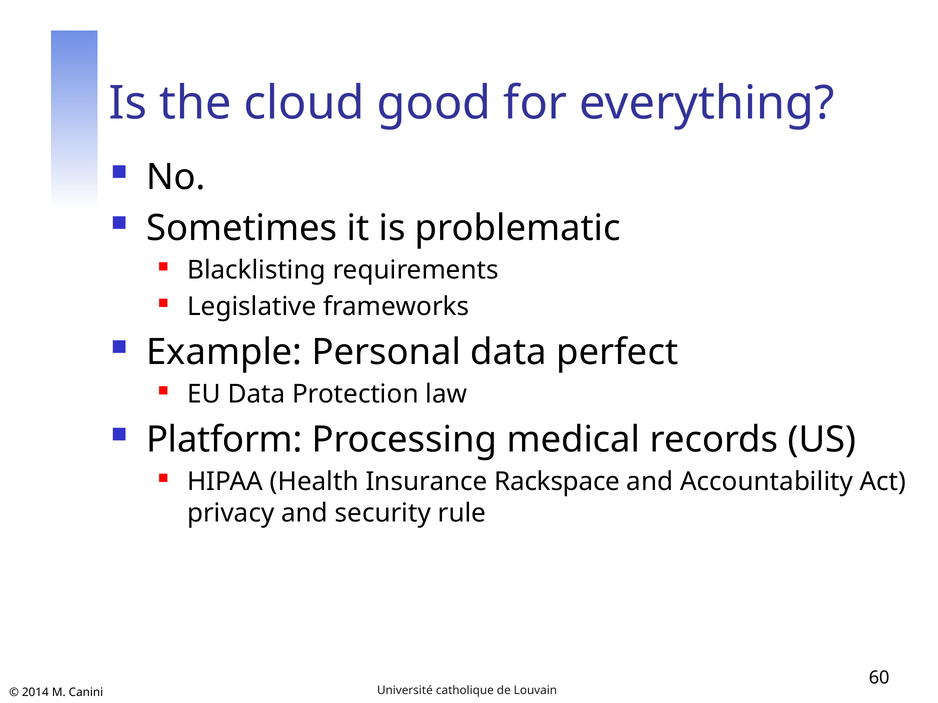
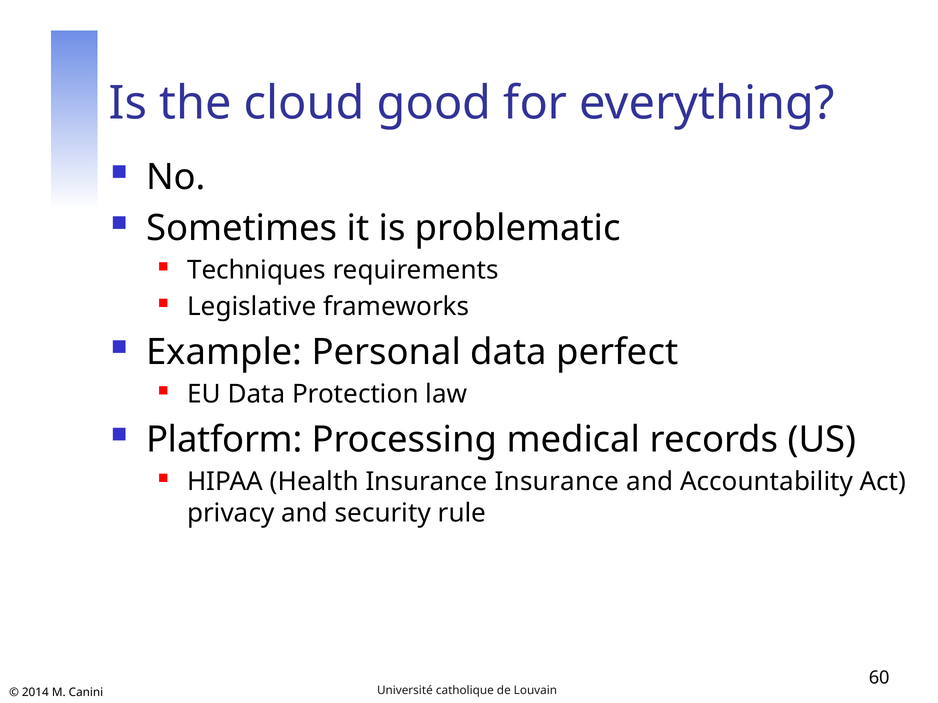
Blacklisting: Blacklisting -> Techniques
Insurance Rackspace: Rackspace -> Insurance
